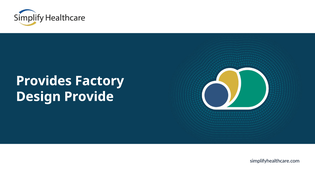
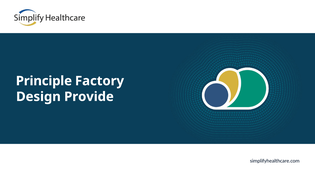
Provides: Provides -> Principle
